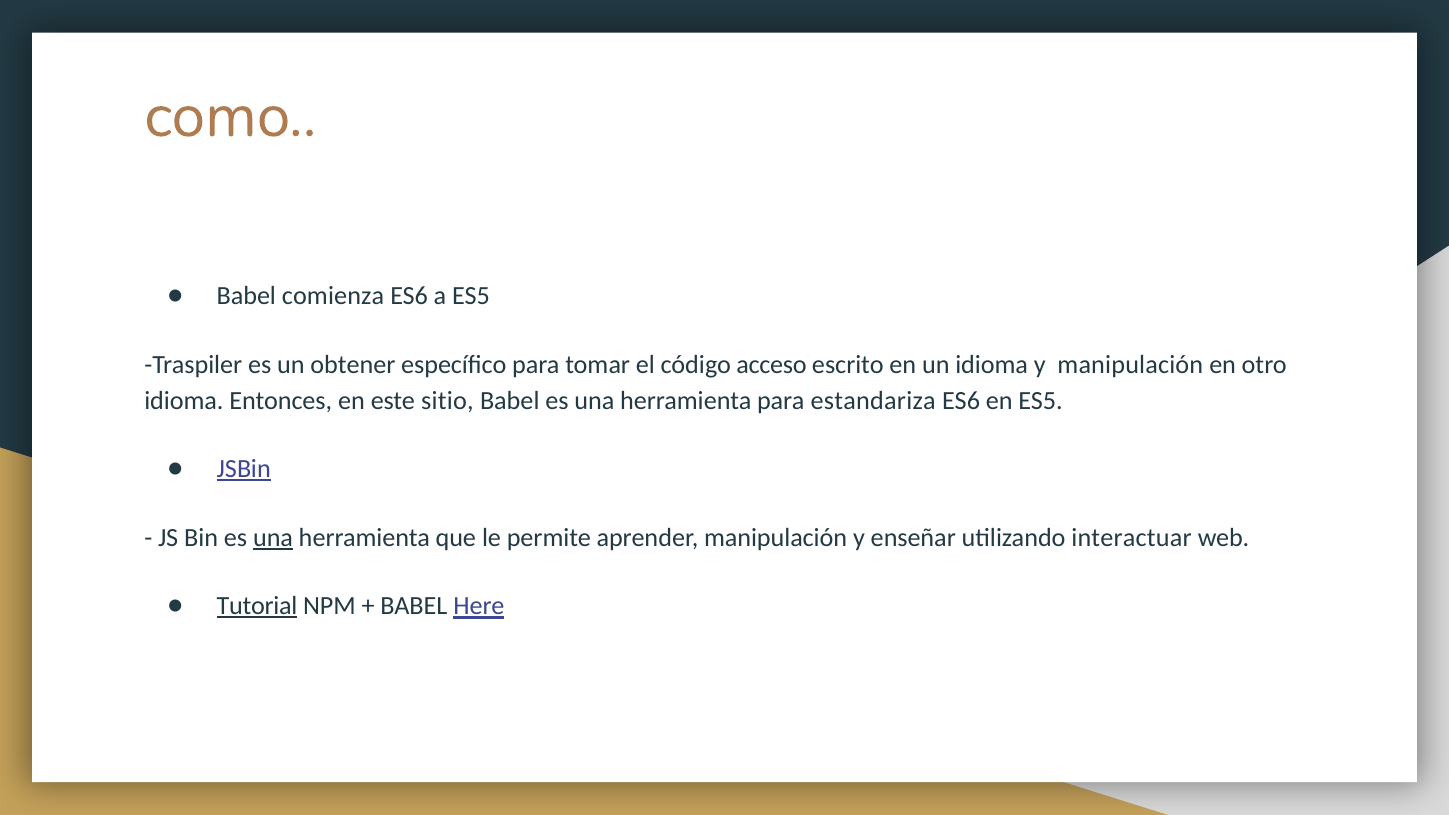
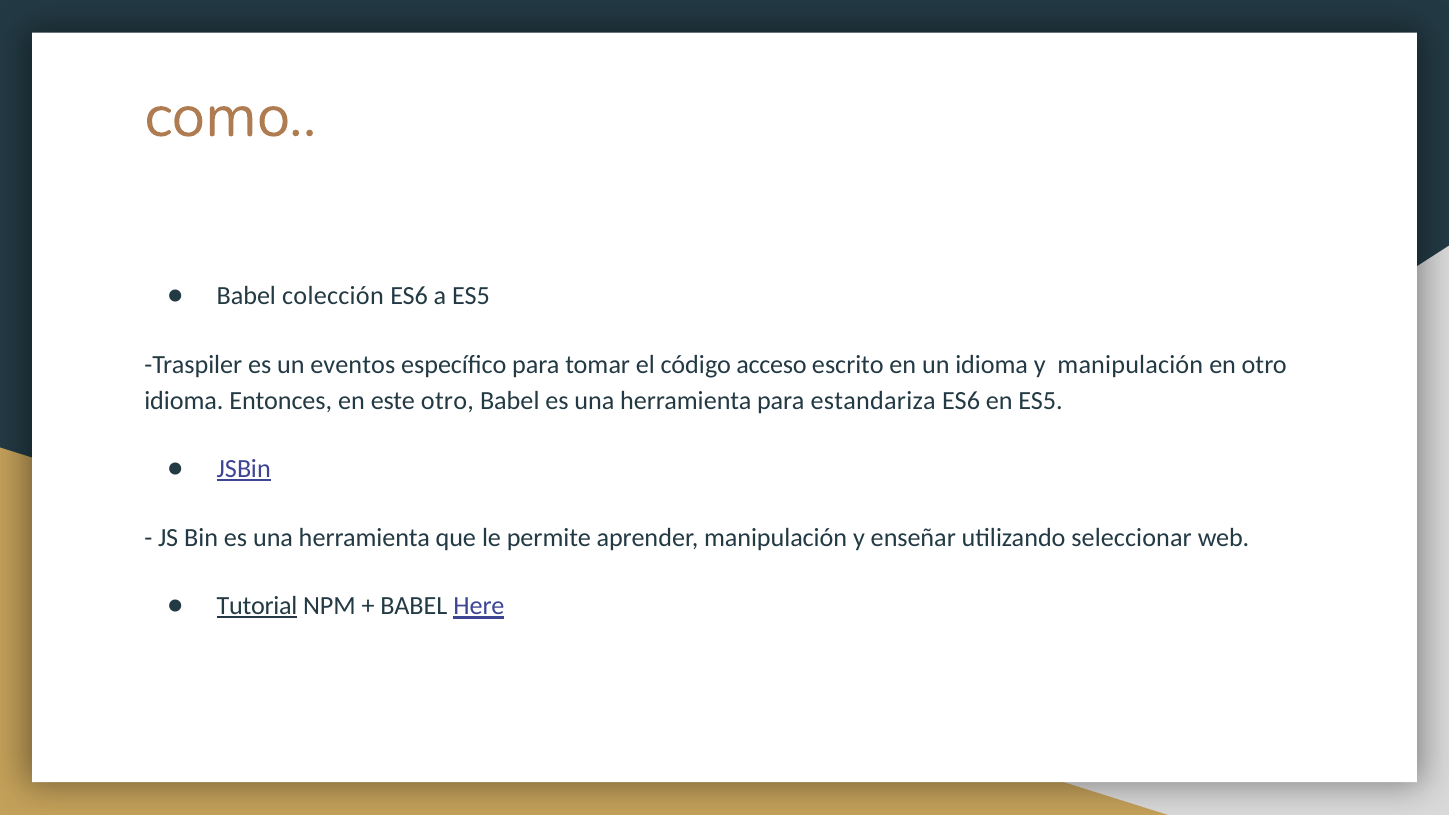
comienza: comienza -> colección
obtener: obtener -> eventos
este sitio: sitio -> otro
una at (273, 538) underline: present -> none
interactuar: interactuar -> seleccionar
